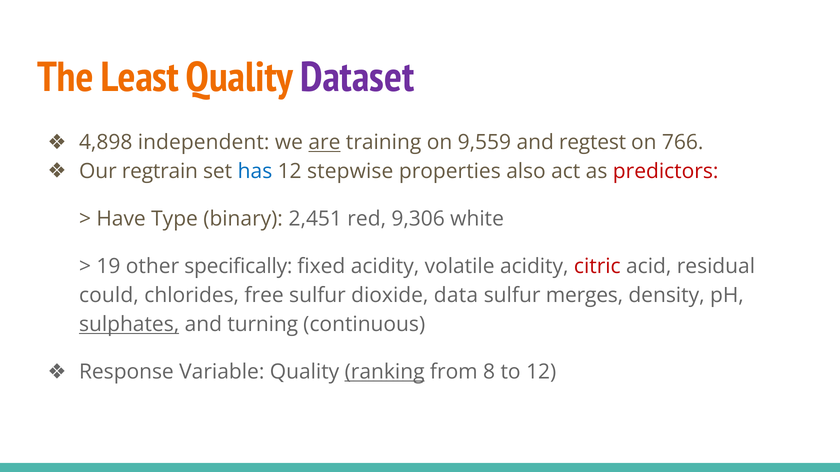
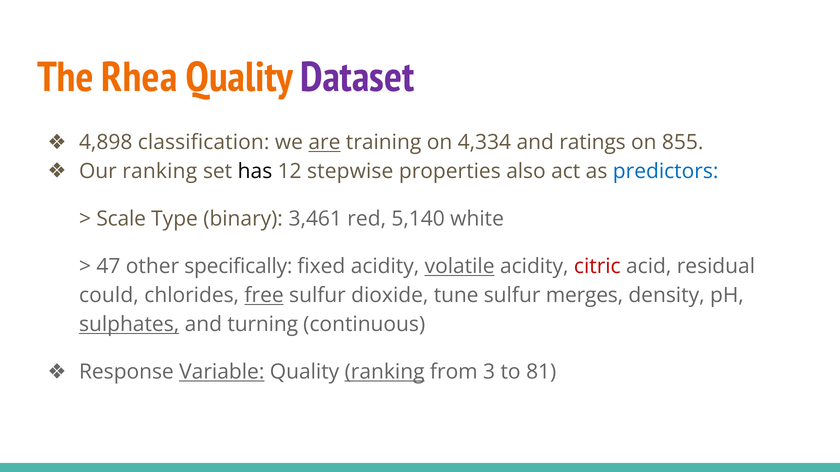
Least: Least -> Rhea
independent: independent -> classification
9,559: 9,559 -> 4,334
regtest: regtest -> ratings
766: 766 -> 855
Our regtrain: regtrain -> ranking
has colour: blue -> black
predictors colour: red -> blue
Have: Have -> Scale
2,451: 2,451 -> 3,461
9,306: 9,306 -> 5,140
19: 19 -> 47
volatile underline: none -> present
free underline: none -> present
data: data -> tune
Variable underline: none -> present
8: 8 -> 3
to 12: 12 -> 81
